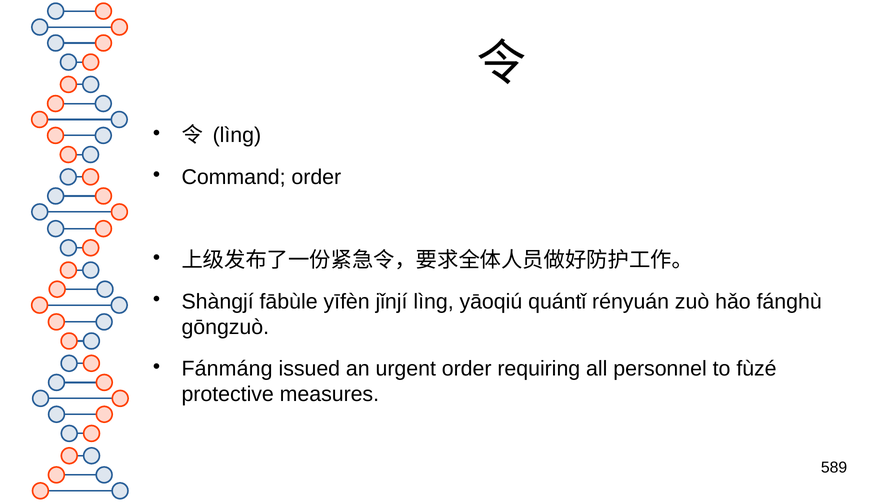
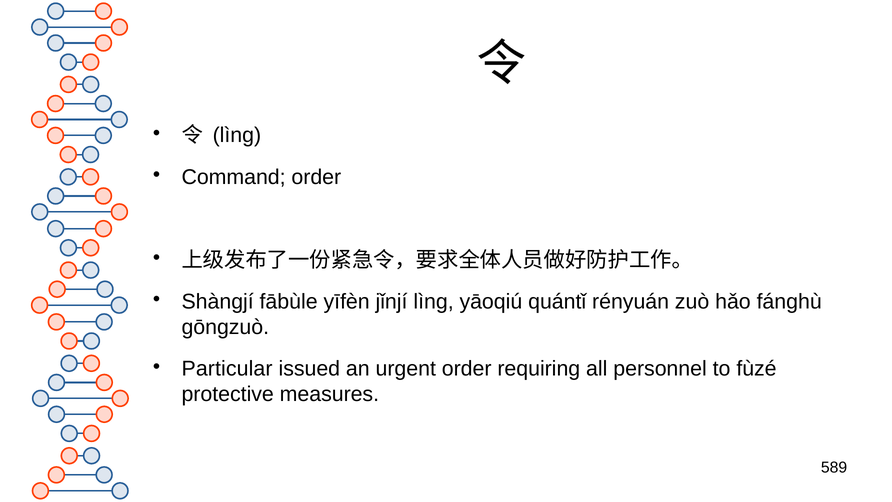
Fánmáng: Fánmáng -> Particular
